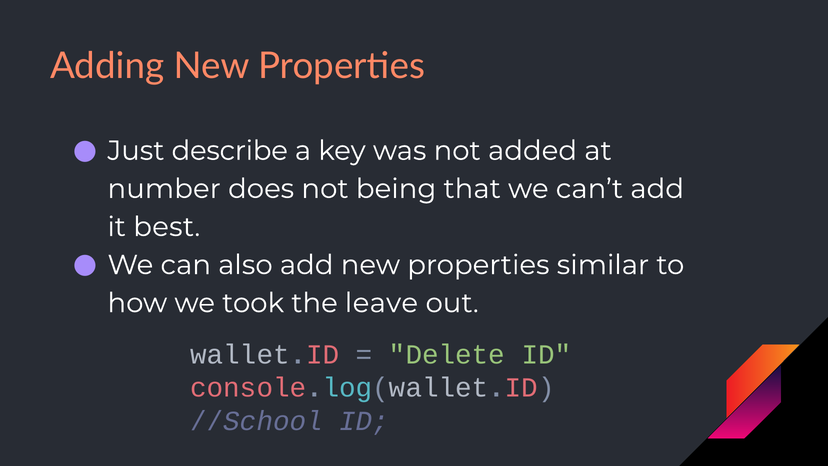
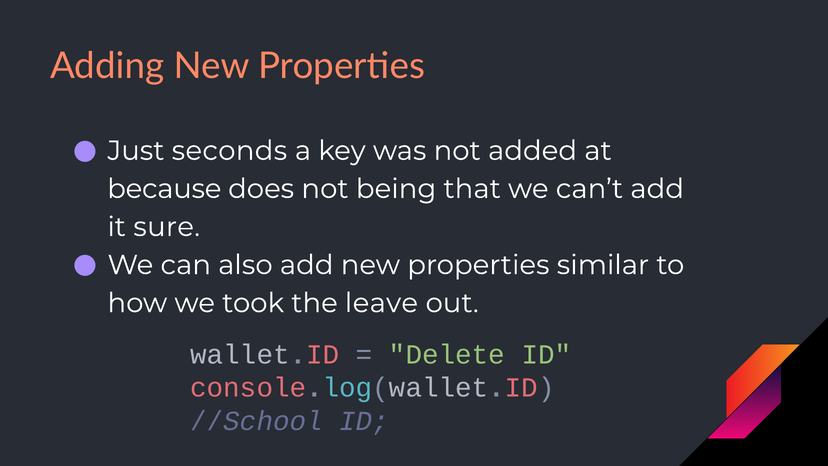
describe: describe -> seconds
number: number -> because
best: best -> sure
